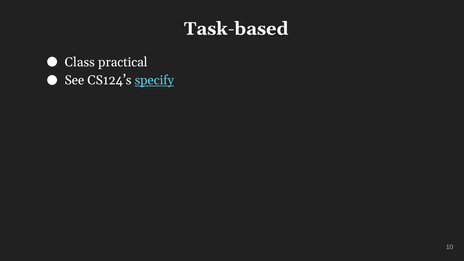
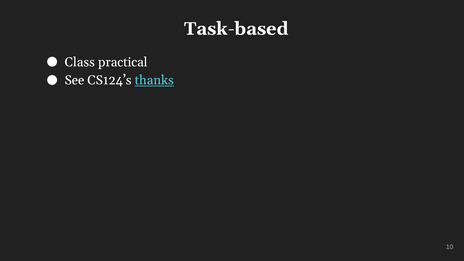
specify: specify -> thanks
